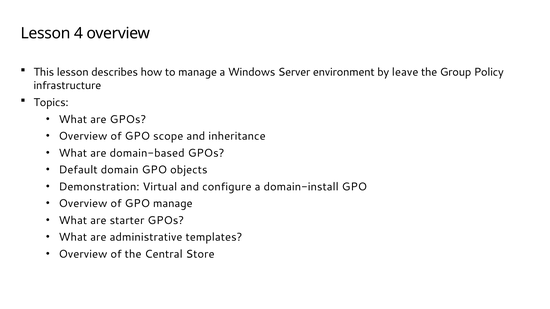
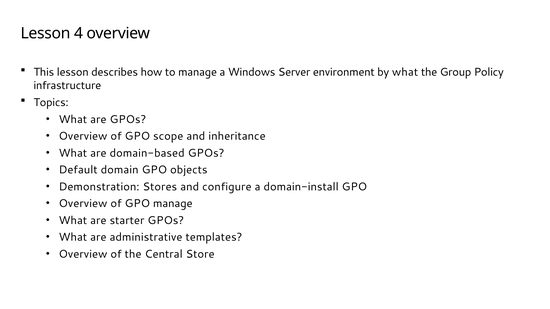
by leave: leave -> what
Virtual: Virtual -> Stores
